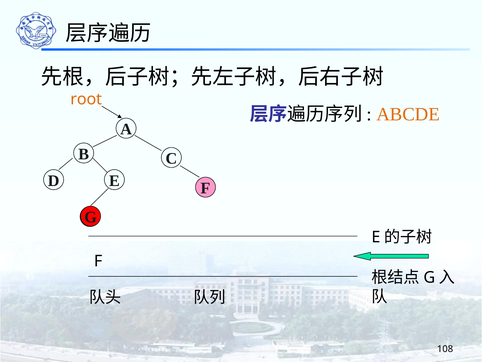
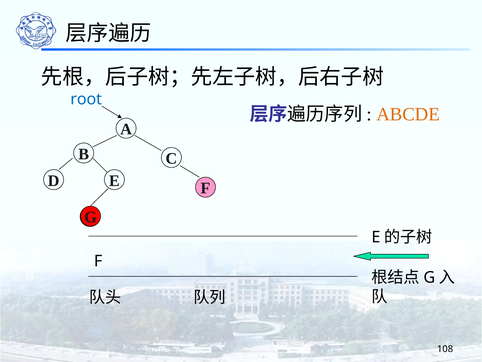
root colour: orange -> blue
